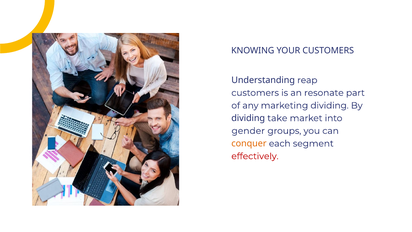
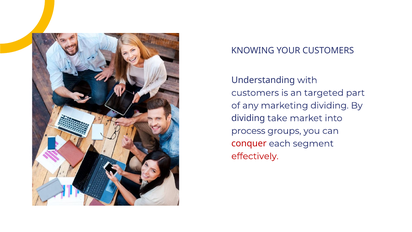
reap: reap -> with
resonate: resonate -> targeted
gender: gender -> process
conquer colour: orange -> red
